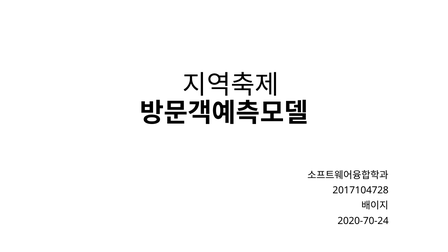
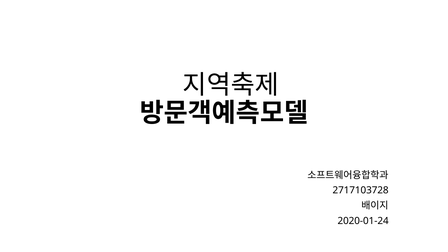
2017104728: 2017104728 -> 2717103728
2020-70-24: 2020-70-24 -> 2020-01-24
